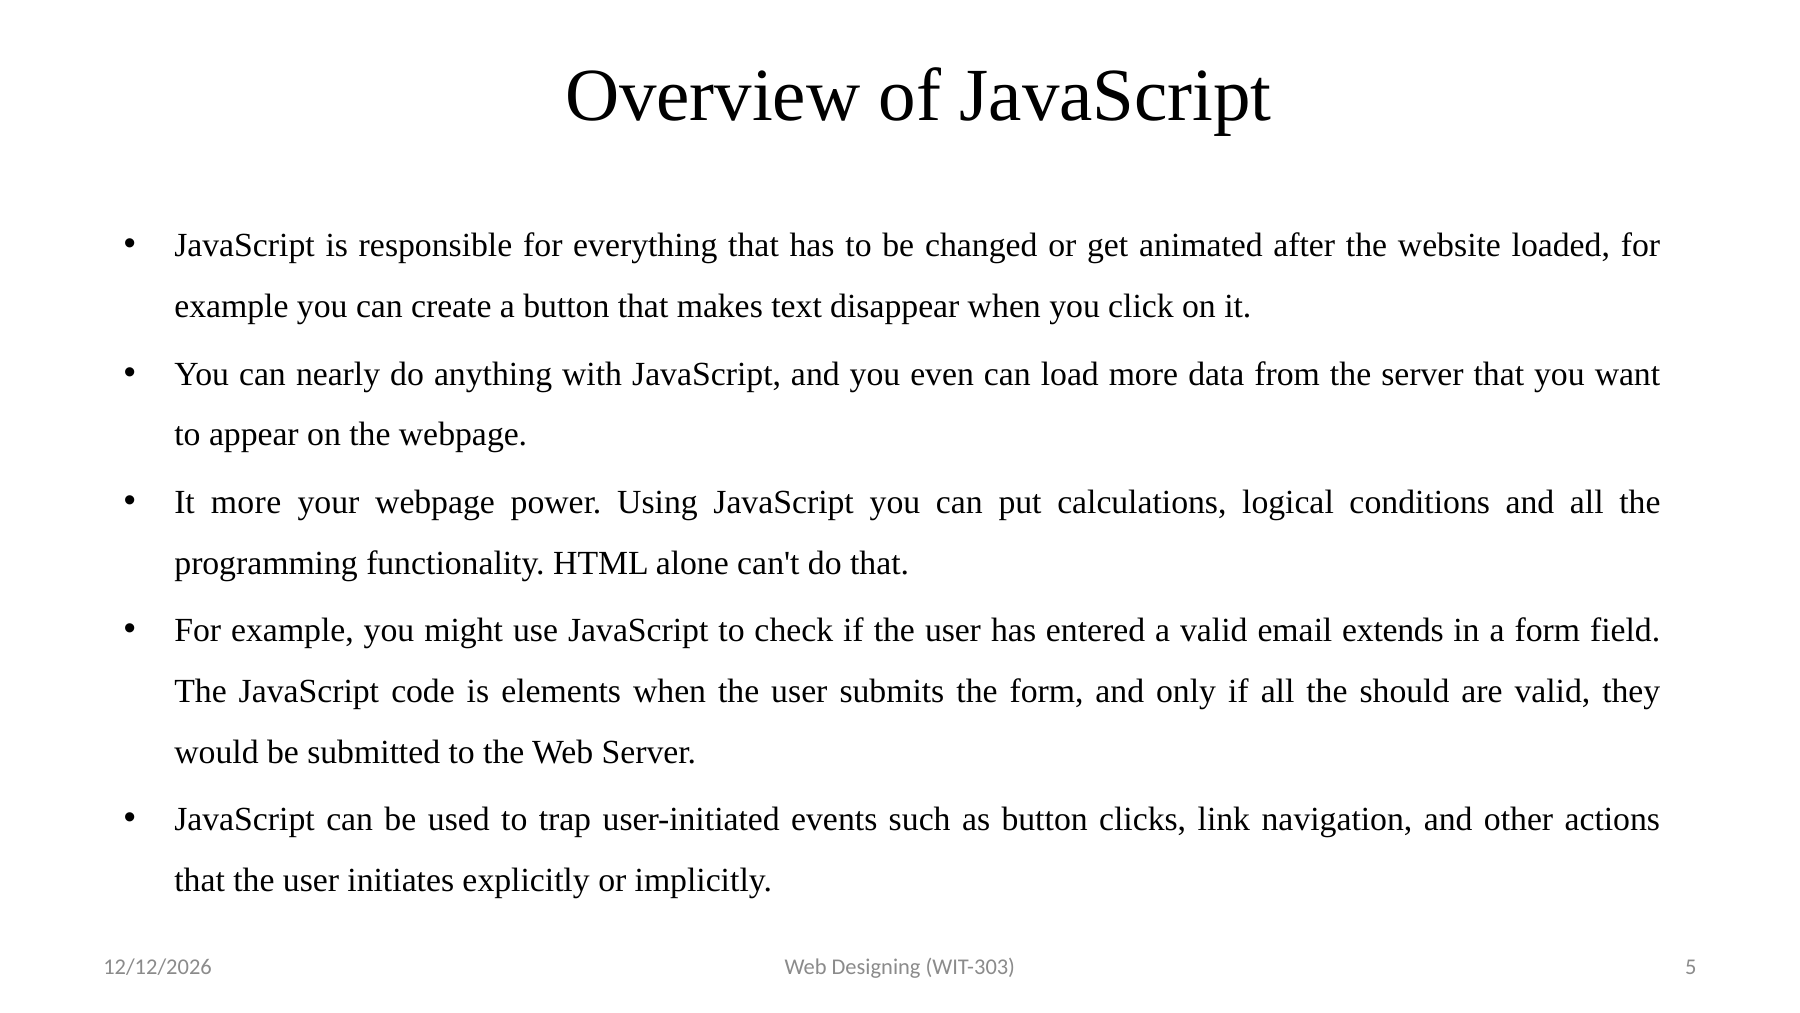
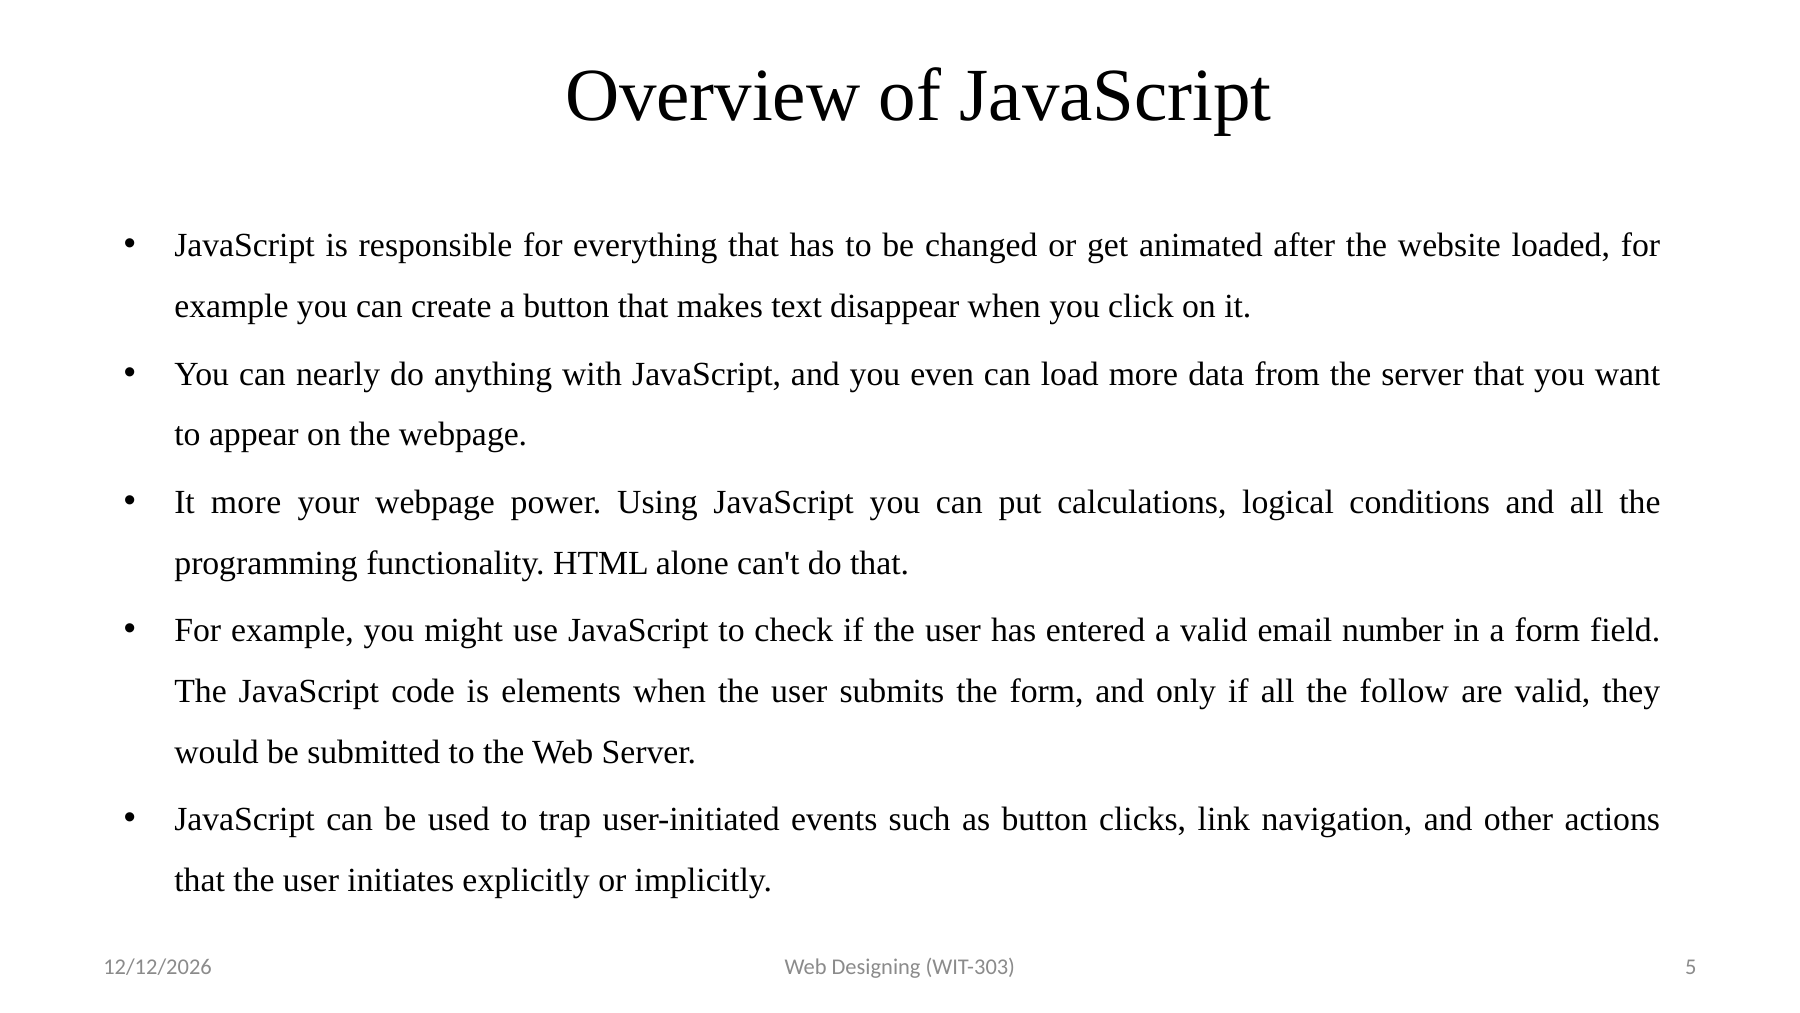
extends: extends -> number
should: should -> follow
